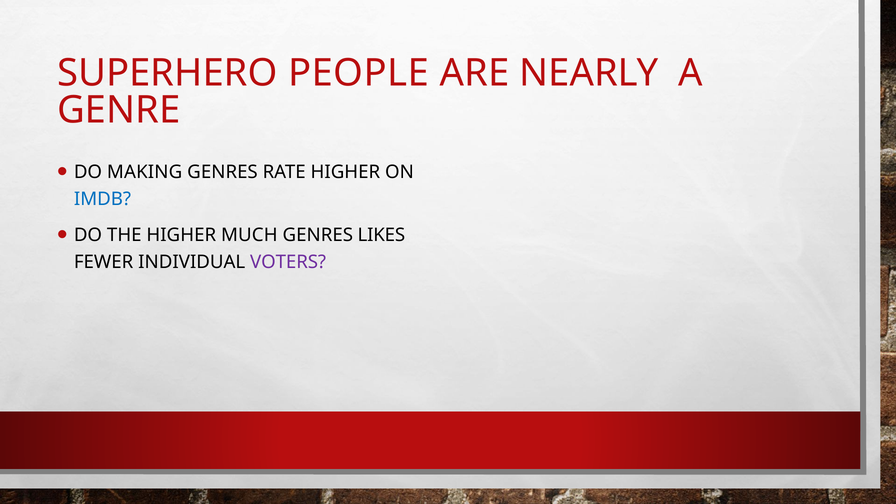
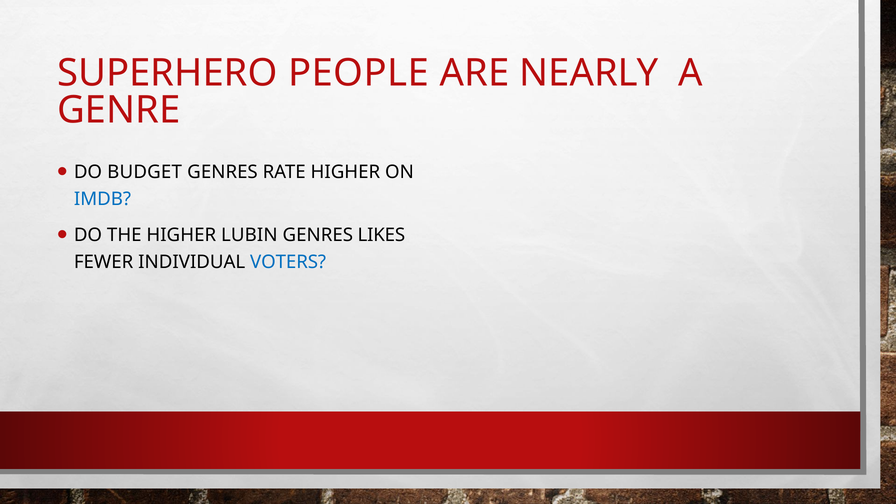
MAKING: MAKING -> BUDGET
MUCH: MUCH -> LUBIN
VOTERS colour: purple -> blue
